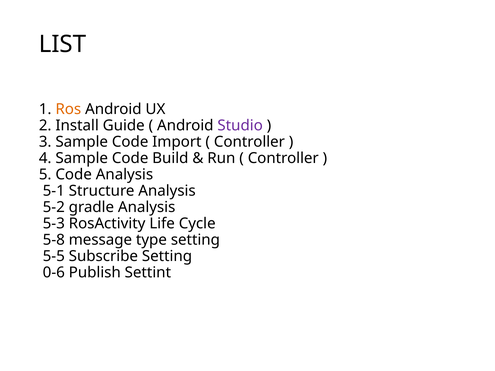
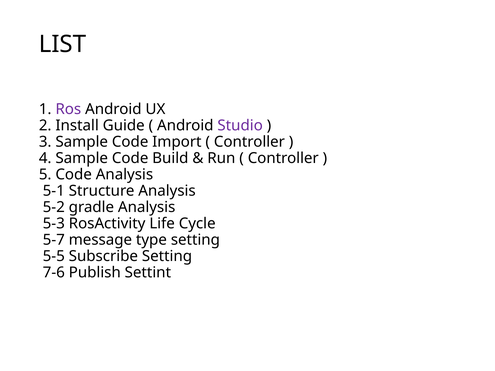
Ros colour: orange -> purple
5-8: 5-8 -> 5-7
0-6: 0-6 -> 7-6
